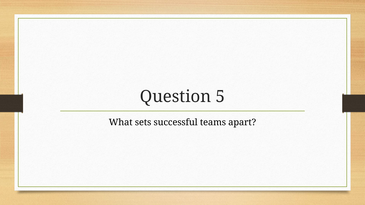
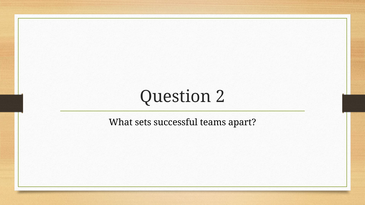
5: 5 -> 2
